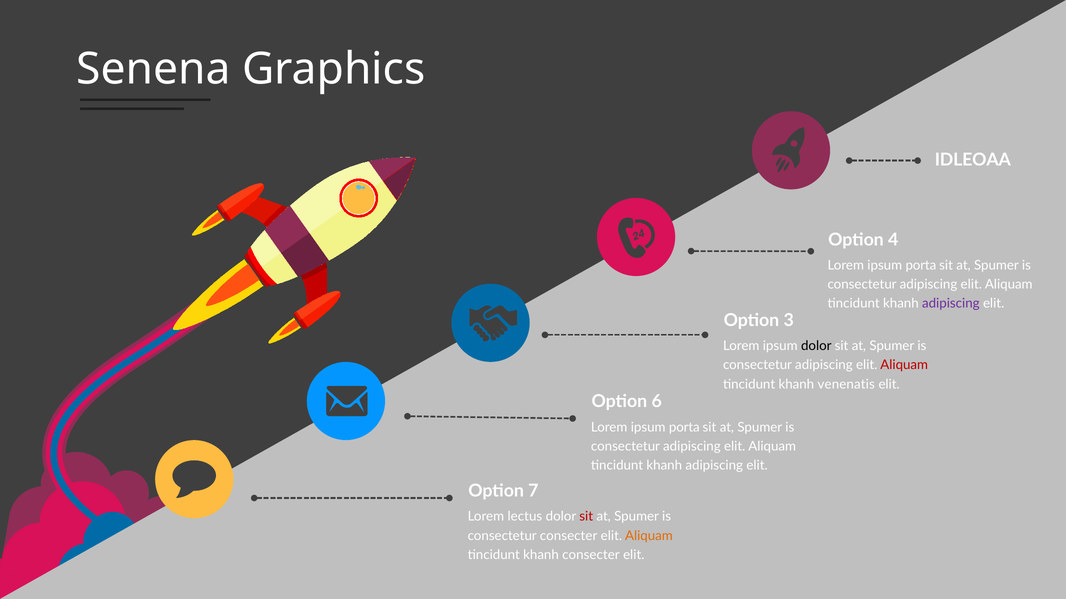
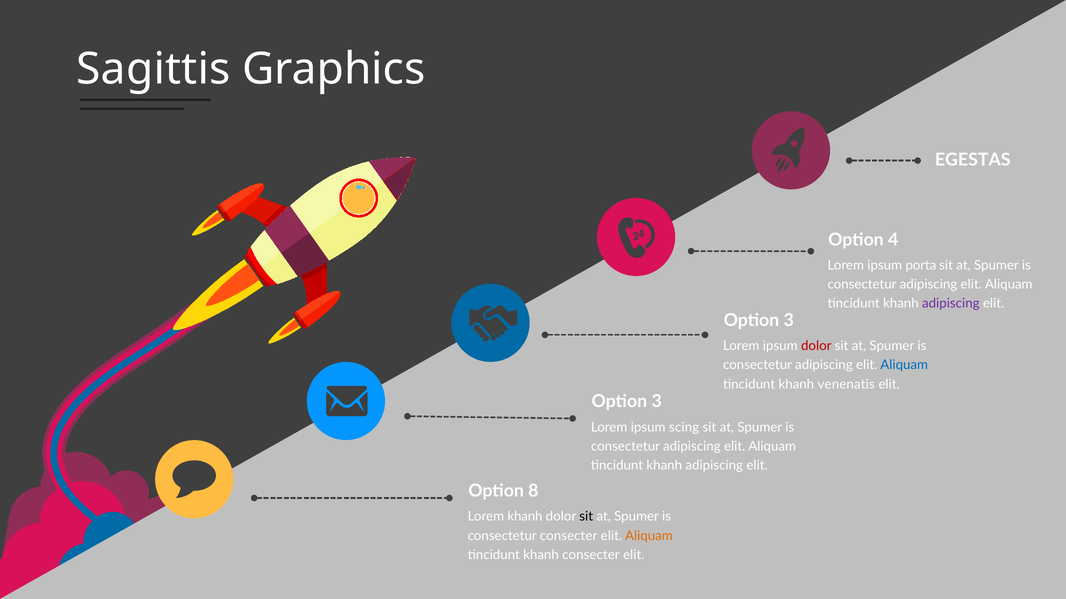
Senena: Senena -> Sagittis
IDLEOAA: IDLEOAA -> EGESTAS
dolor at (816, 346) colour: black -> red
Aliquam at (904, 365) colour: red -> blue
6 at (657, 402): 6 -> 3
porta at (684, 428): porta -> scing
7: 7 -> 8
Lorem lectus: lectus -> khanh
sit at (586, 517) colour: red -> black
